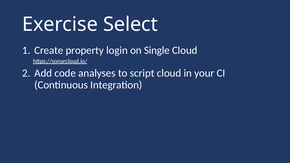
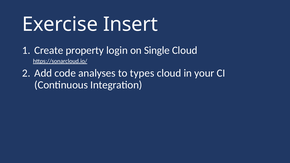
Select: Select -> Insert
script: script -> types
